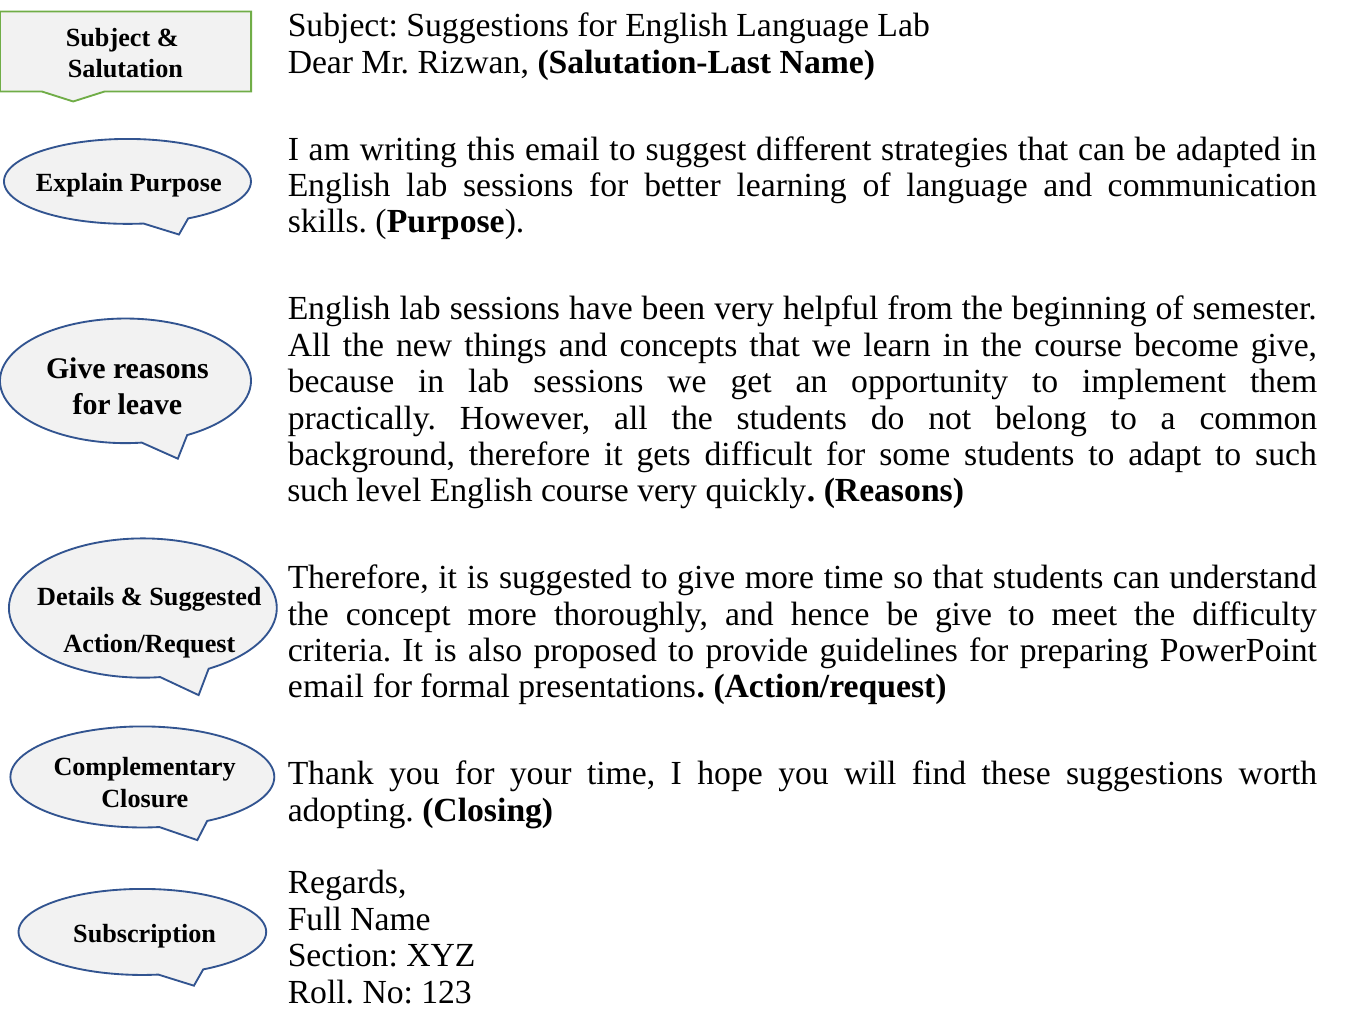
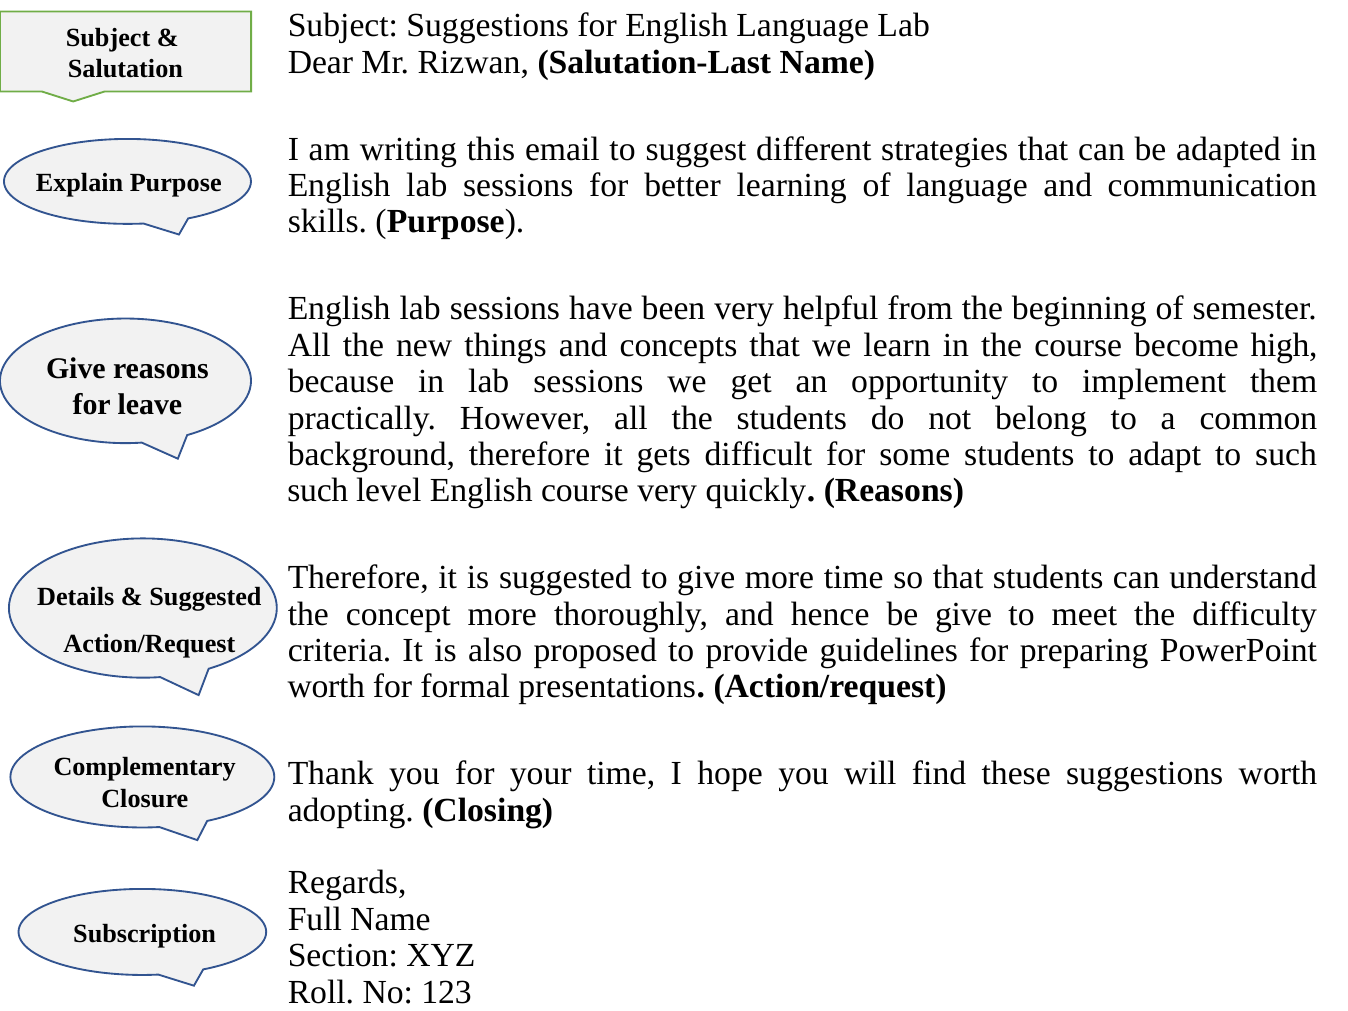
become give: give -> high
email at (326, 687): email -> worth
